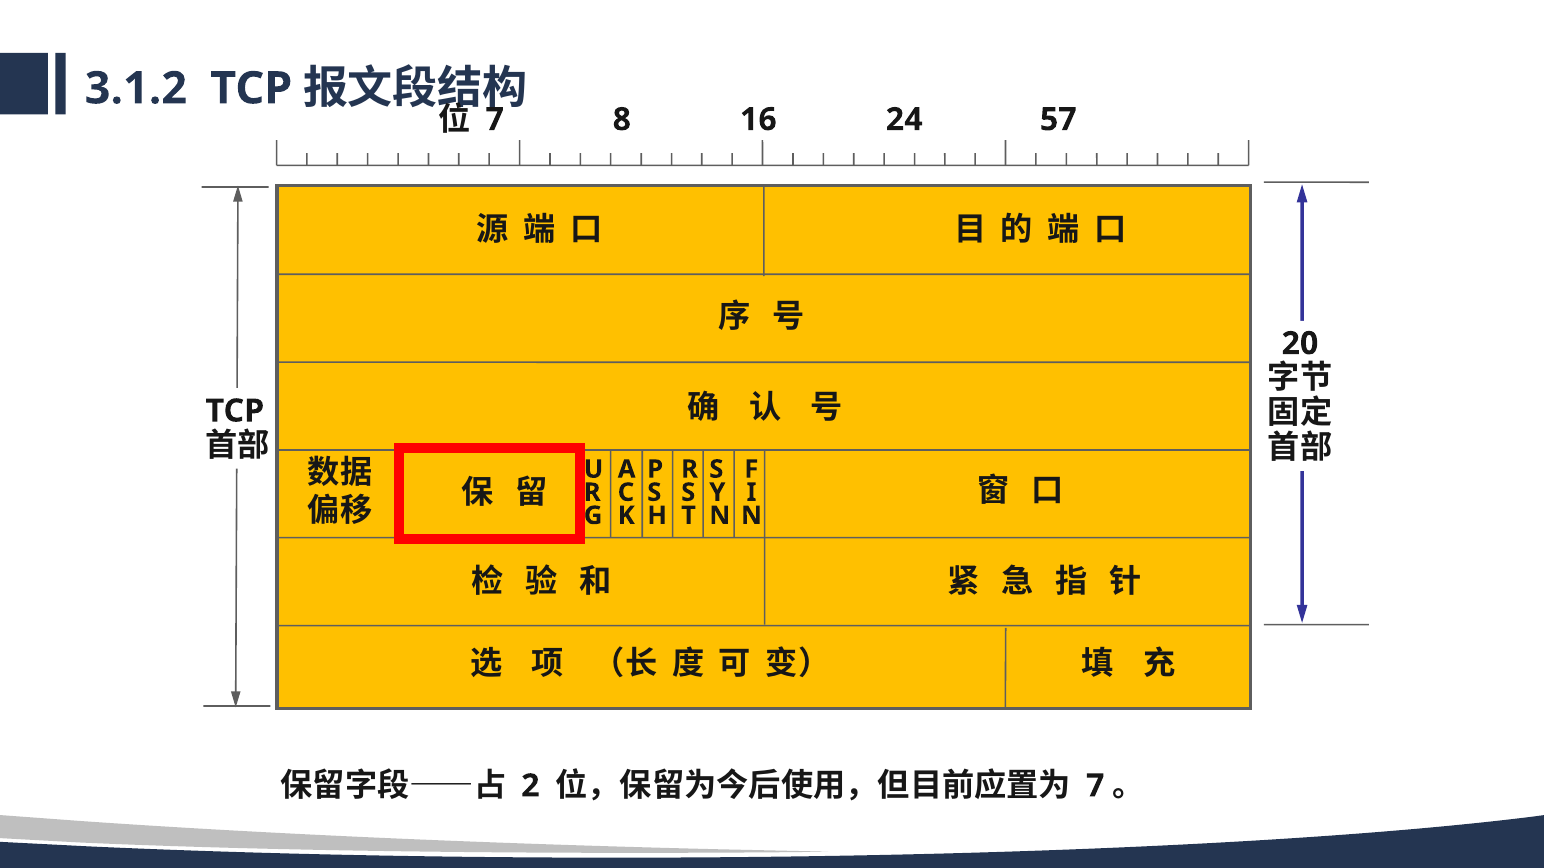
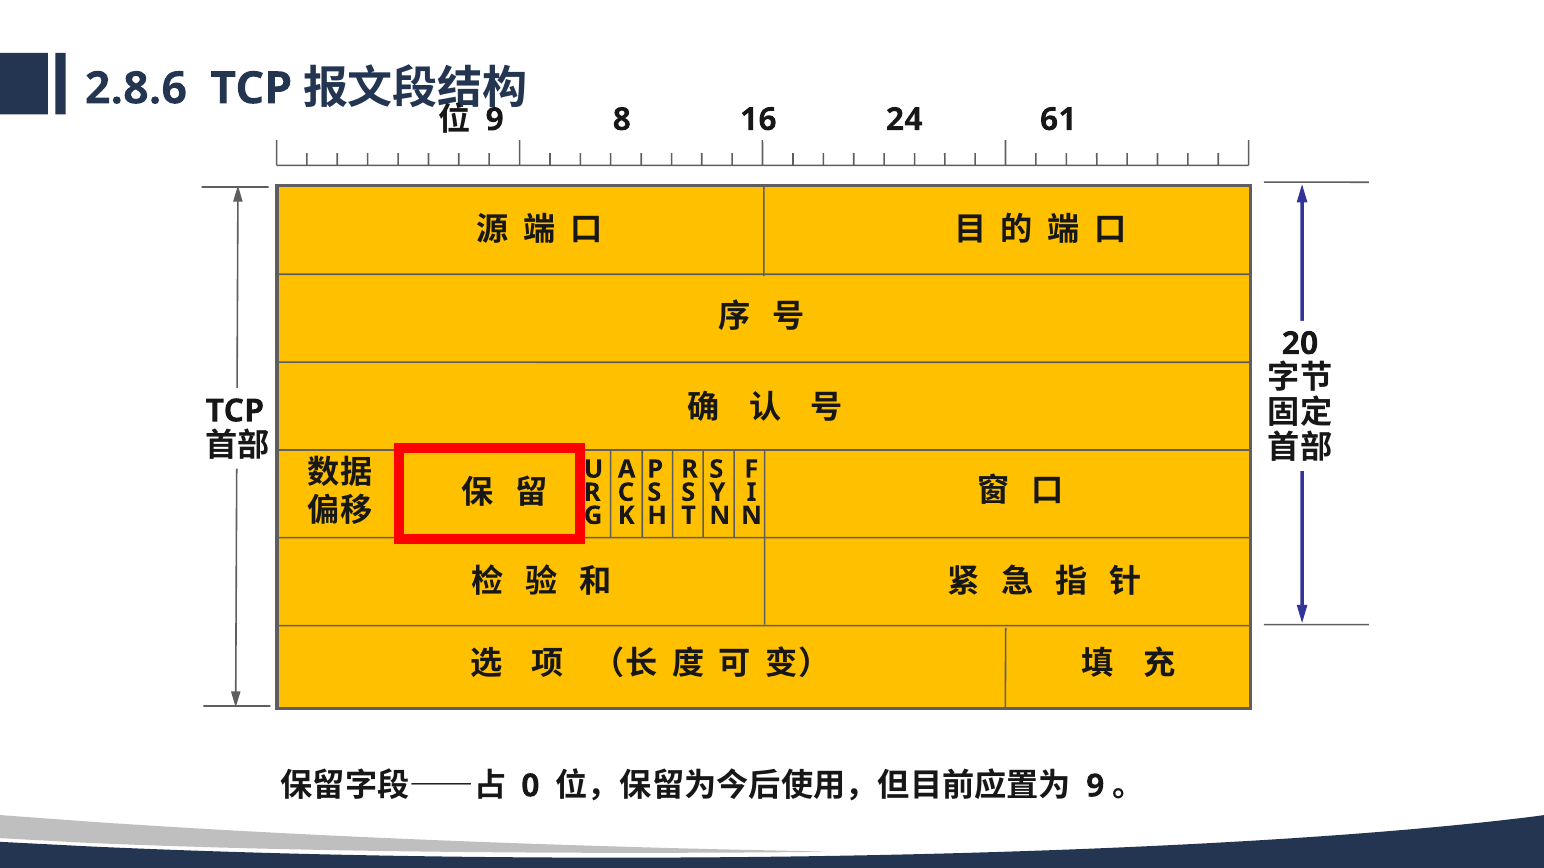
3.1.2: 3.1.2 -> 2.8.6
7 at (495, 120): 7 -> 9
57: 57 -> 61
2: 2 -> 0
7 at (1095, 786): 7 -> 9
